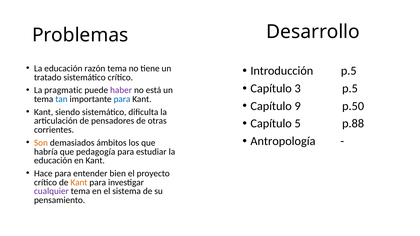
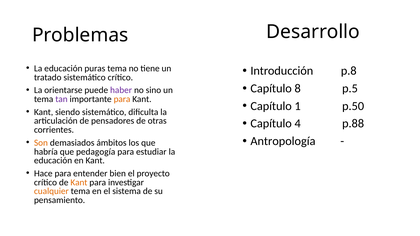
razón: razón -> puras
Introducción p.5: p.5 -> p.8
3: 3 -> 8
pragmatic: pragmatic -> orientarse
está: está -> sino
tan colour: blue -> purple
para at (122, 99) colour: blue -> orange
9: 9 -> 1
5: 5 -> 4
cualquier colour: purple -> orange
